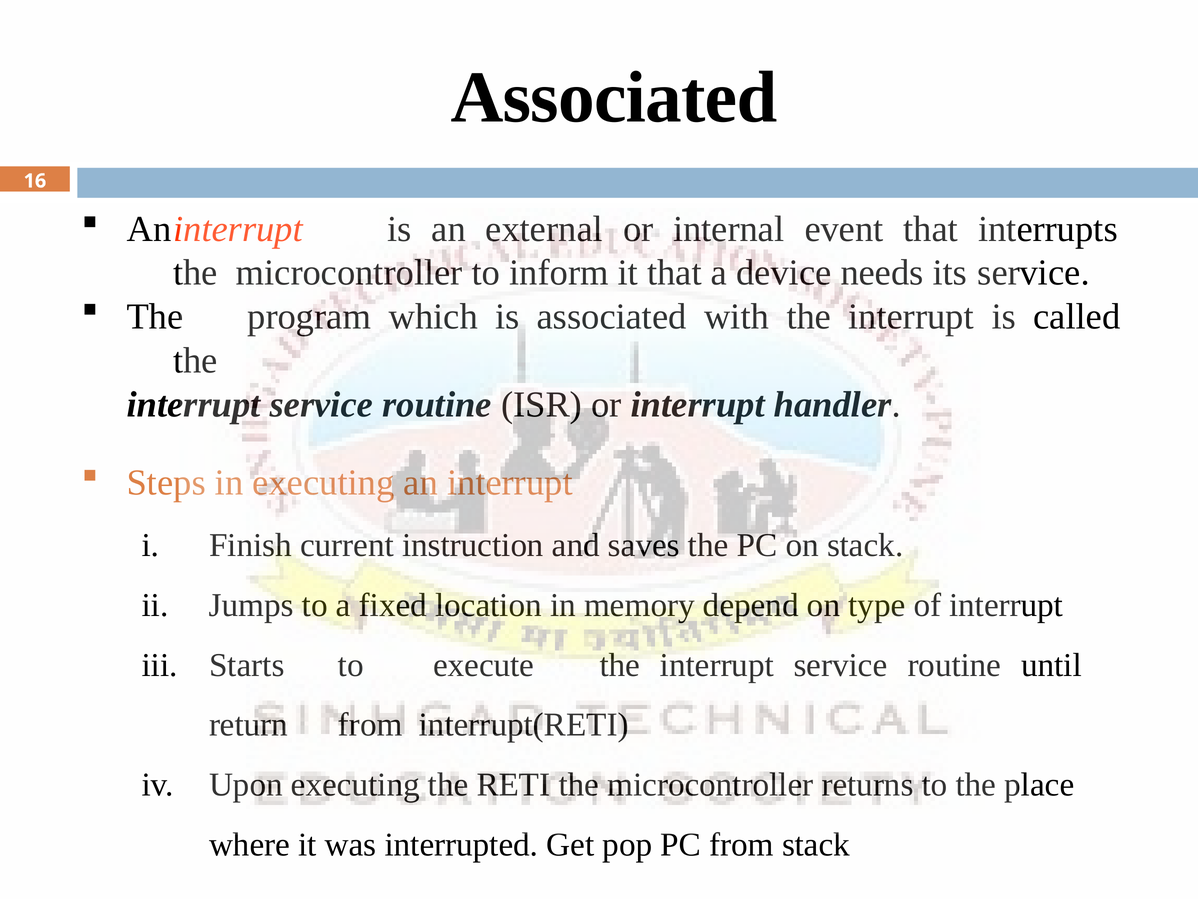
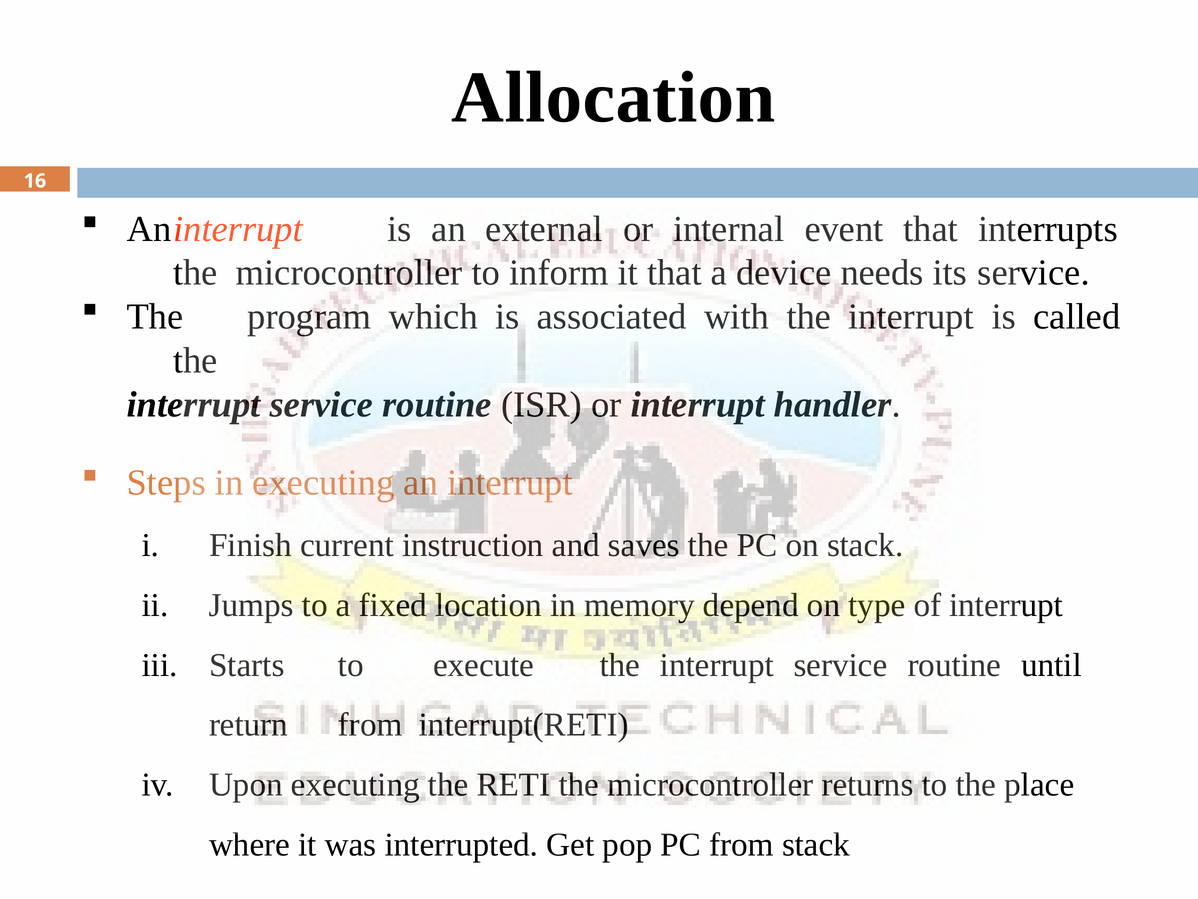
Associated at (614, 97): Associated -> Allocation
